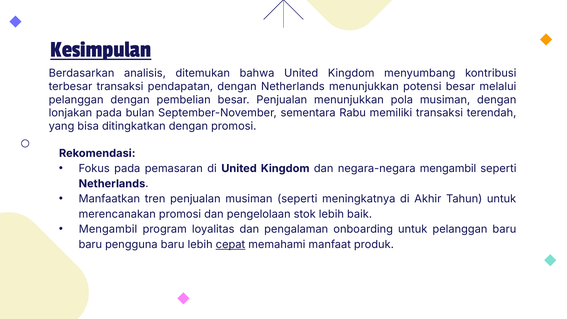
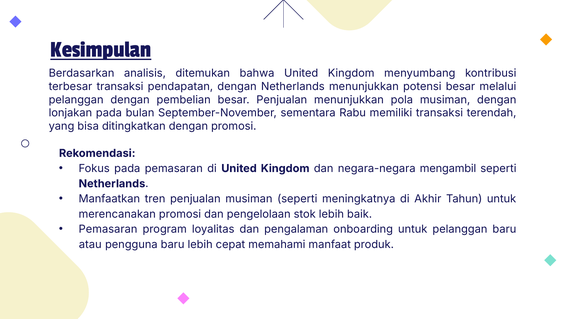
Mengambil at (108, 229): Mengambil -> Pemasaran
baru at (90, 244): baru -> atau
cepat underline: present -> none
